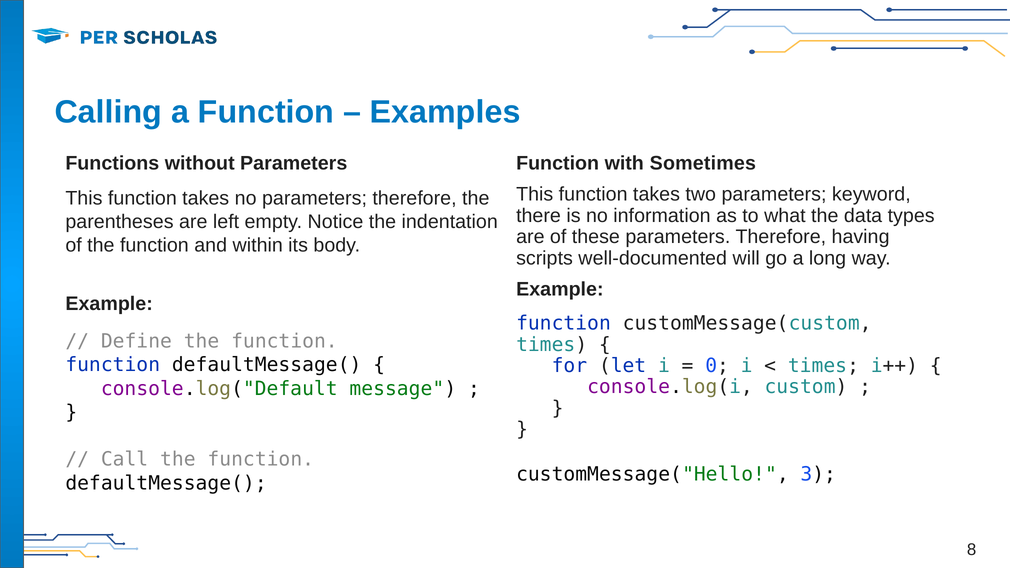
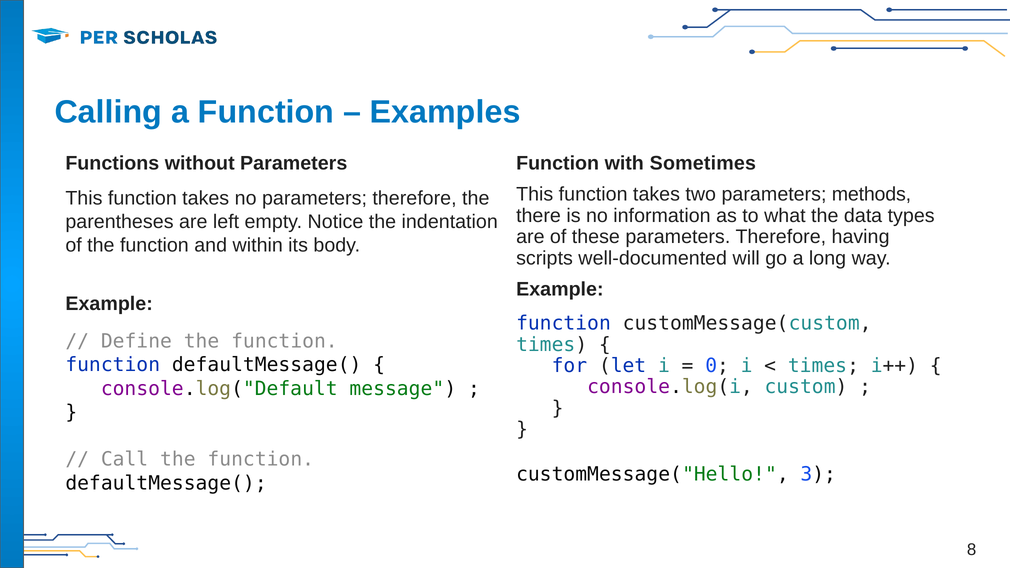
keyword: keyword -> methods
